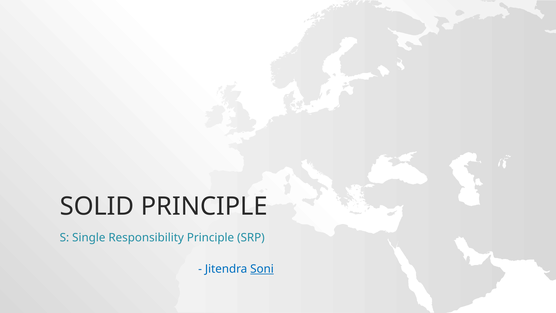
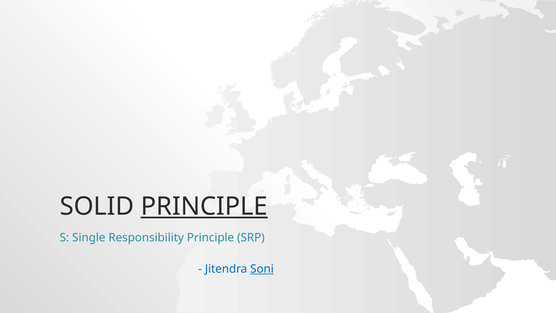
PRINCIPLE at (204, 206) underline: none -> present
